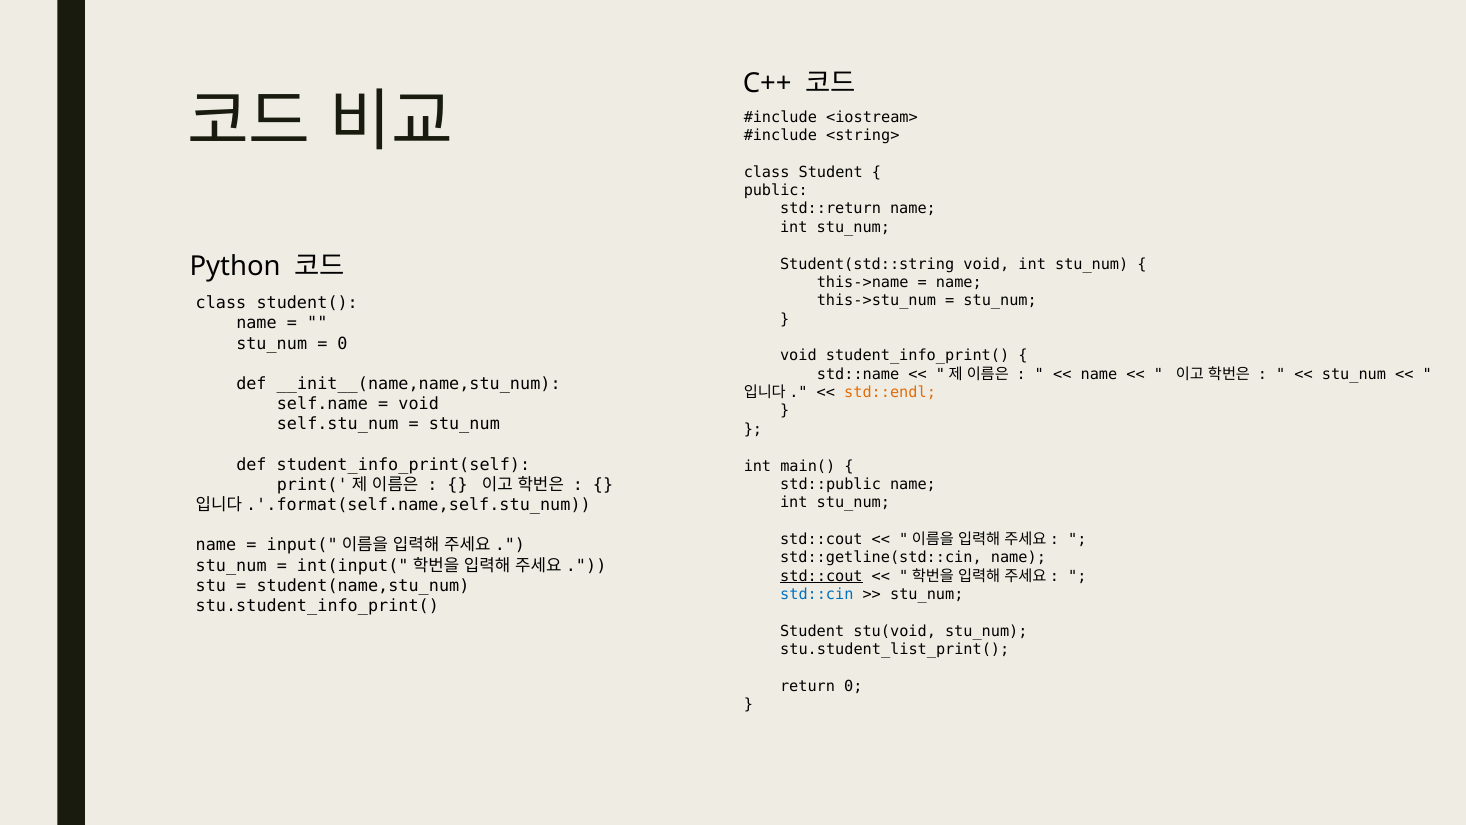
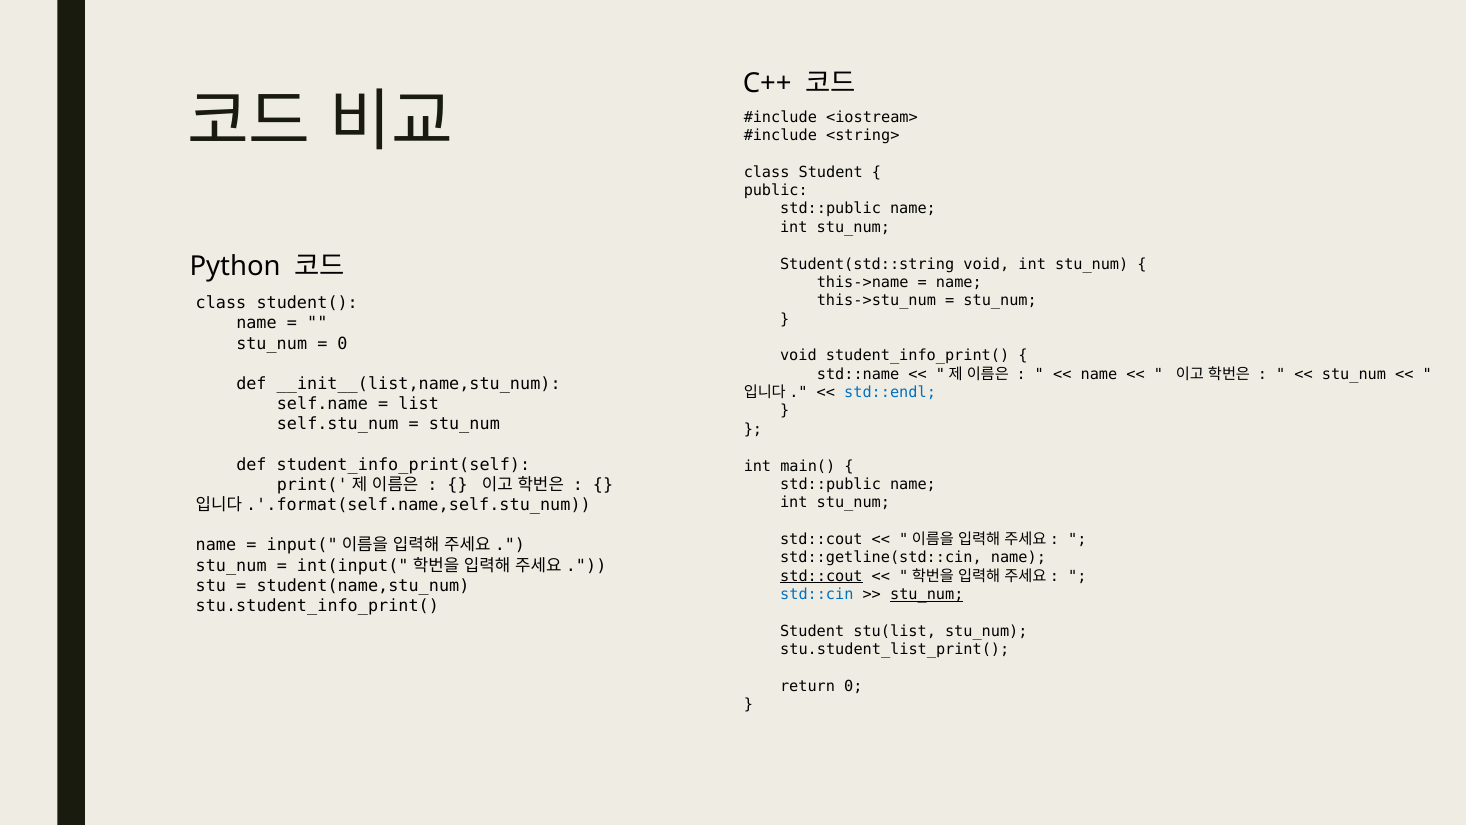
std::return at (831, 209): std::return -> std::public
__init__(name,name,stu_num: __init__(name,name,stu_num -> __init__(list,name,stu_num
std::endl colour: orange -> blue
void at (419, 404): void -> list
stu_num at (927, 594) underline: none -> present
stu(void: stu(void -> stu(list
